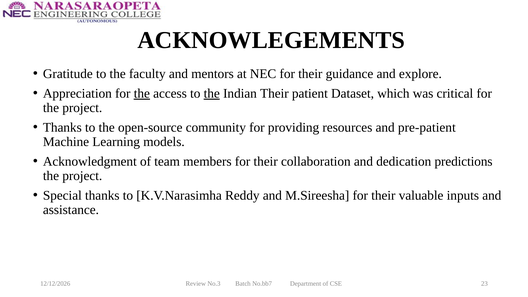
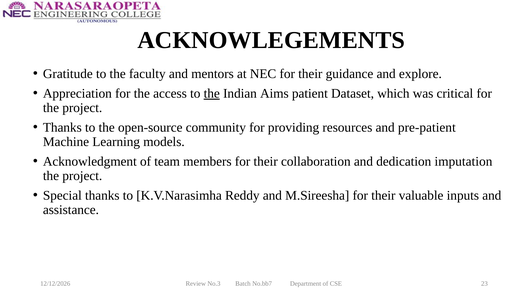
the at (142, 93) underline: present -> none
Indian Their: Their -> Aims
predictions: predictions -> imputation
